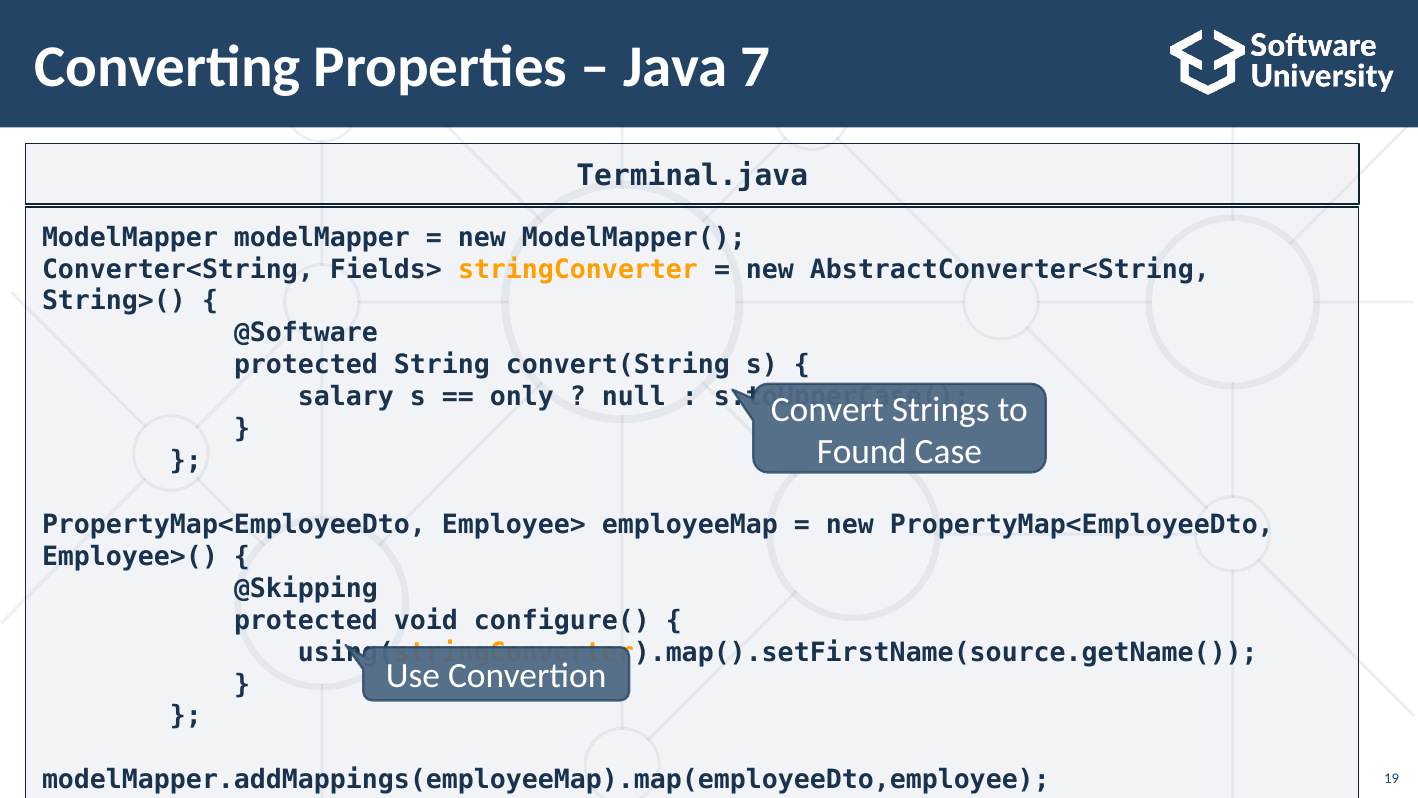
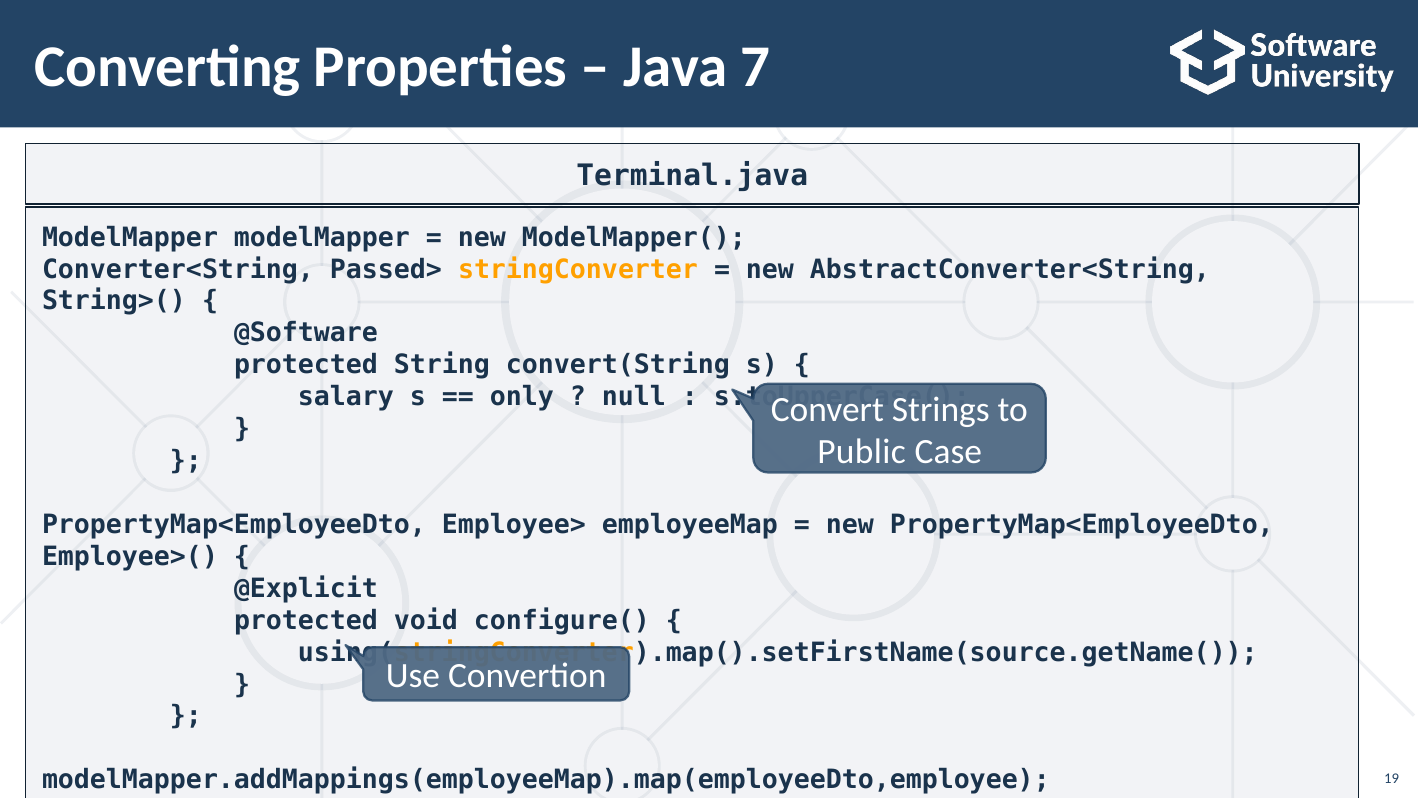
Fields>: Fields> -> Passed>
Found: Found -> Public
@Skipping: @Skipping -> @Explicit
